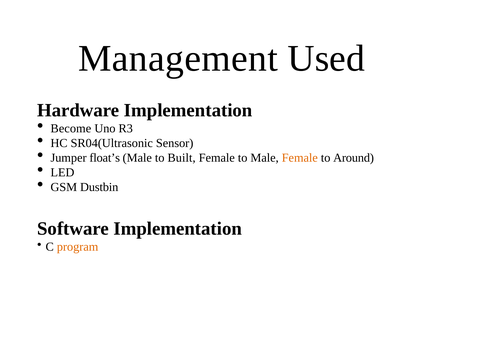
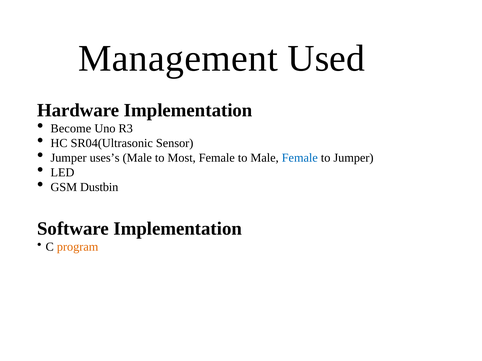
float’s: float’s -> uses’s
Built: Built -> Most
Female at (300, 158) colour: orange -> blue
to Around: Around -> Jumper
